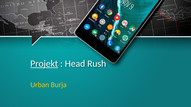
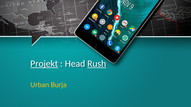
Rush underline: none -> present
